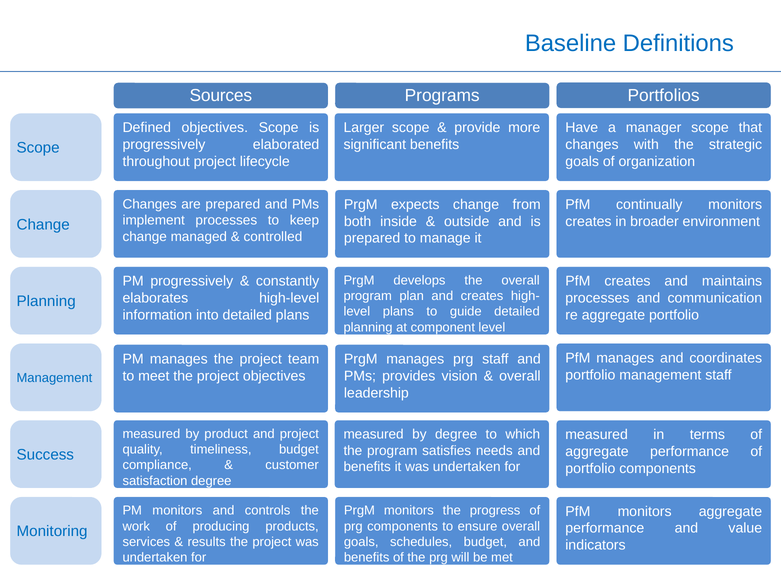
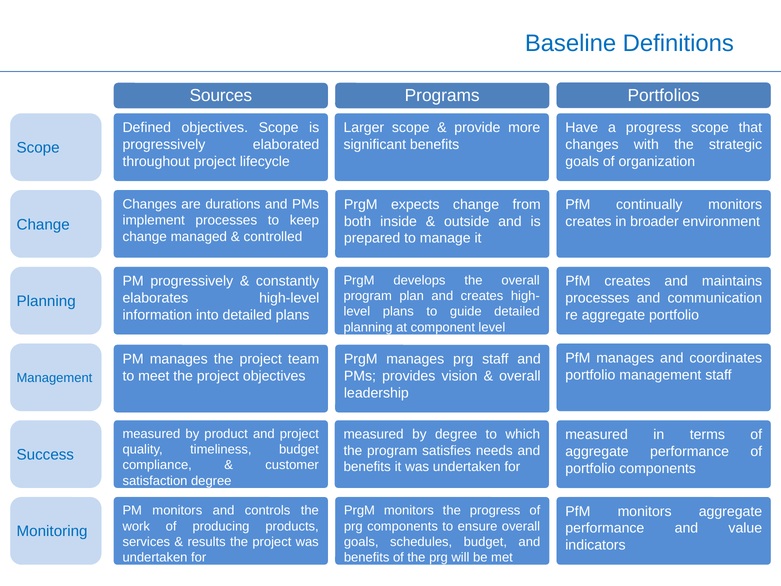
a manager: manager -> progress
are prepared: prepared -> durations
